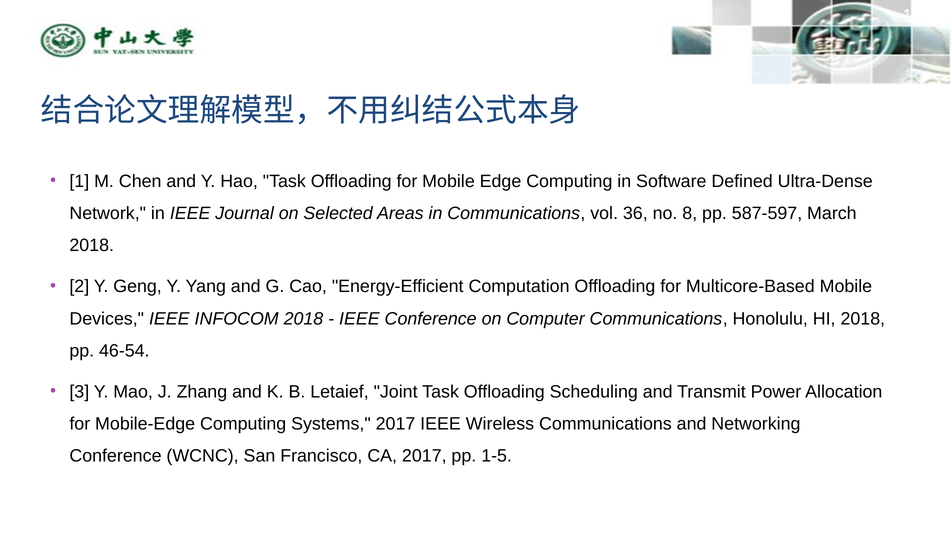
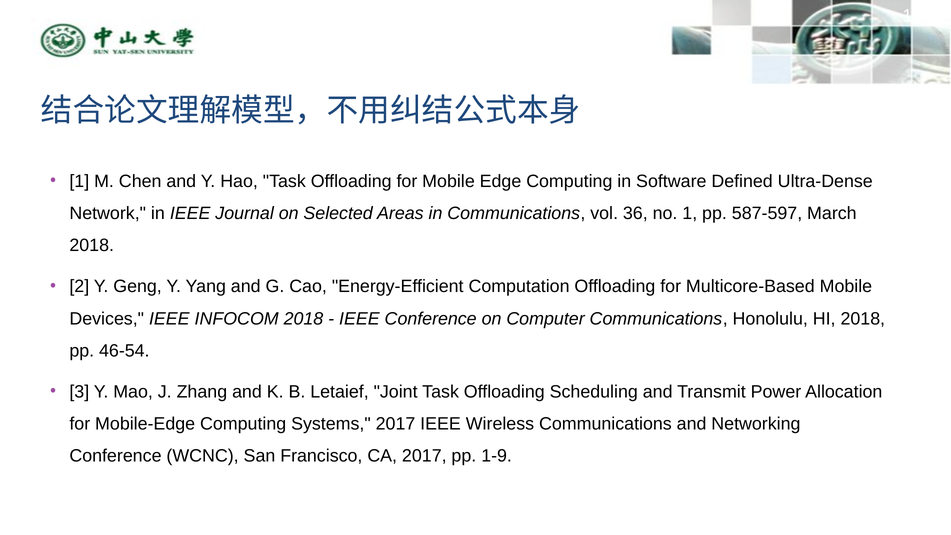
no 8: 8 -> 1
1-5: 1-5 -> 1-9
